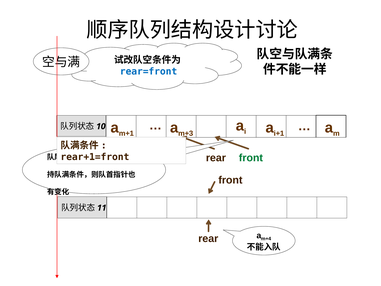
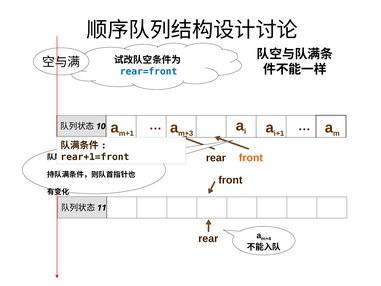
front at (251, 158) colour: green -> orange
